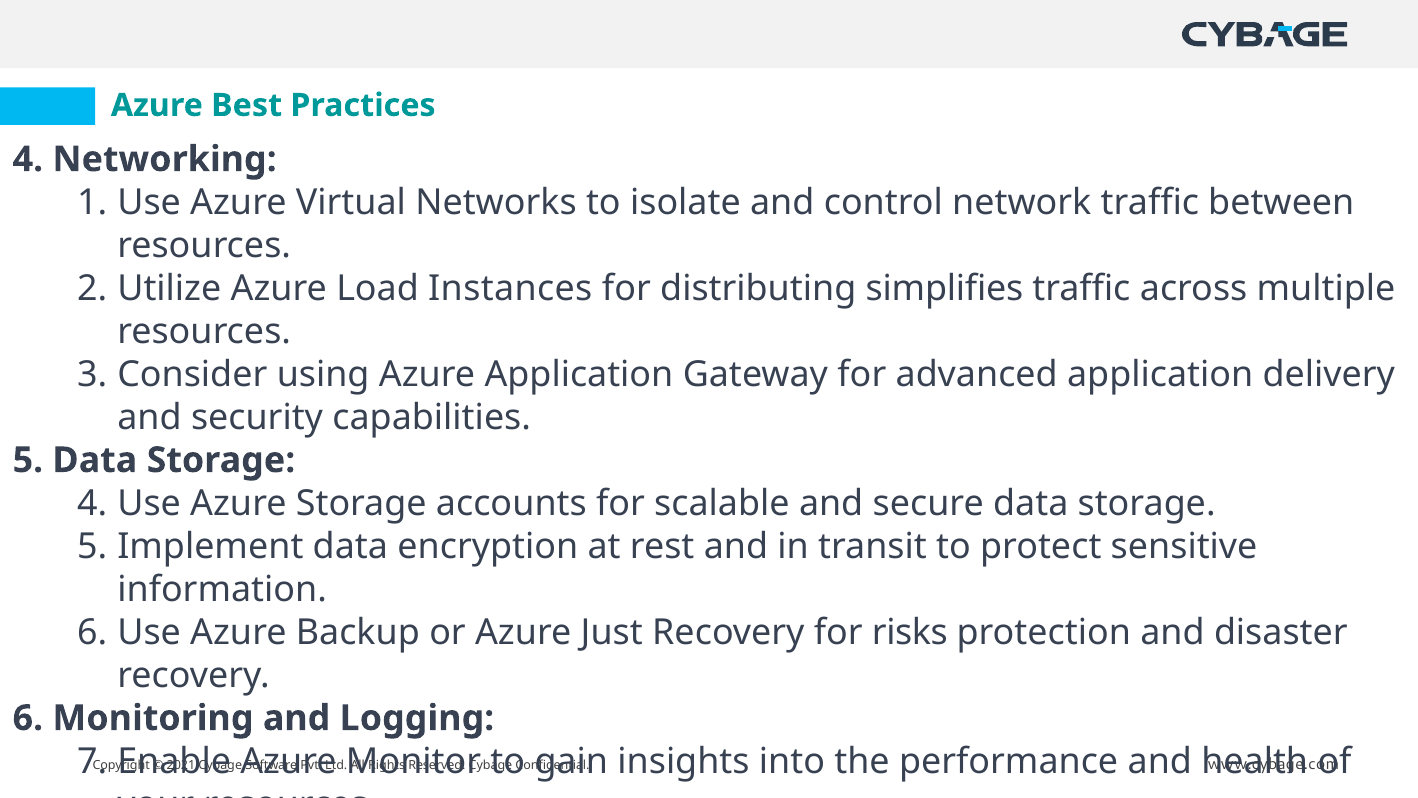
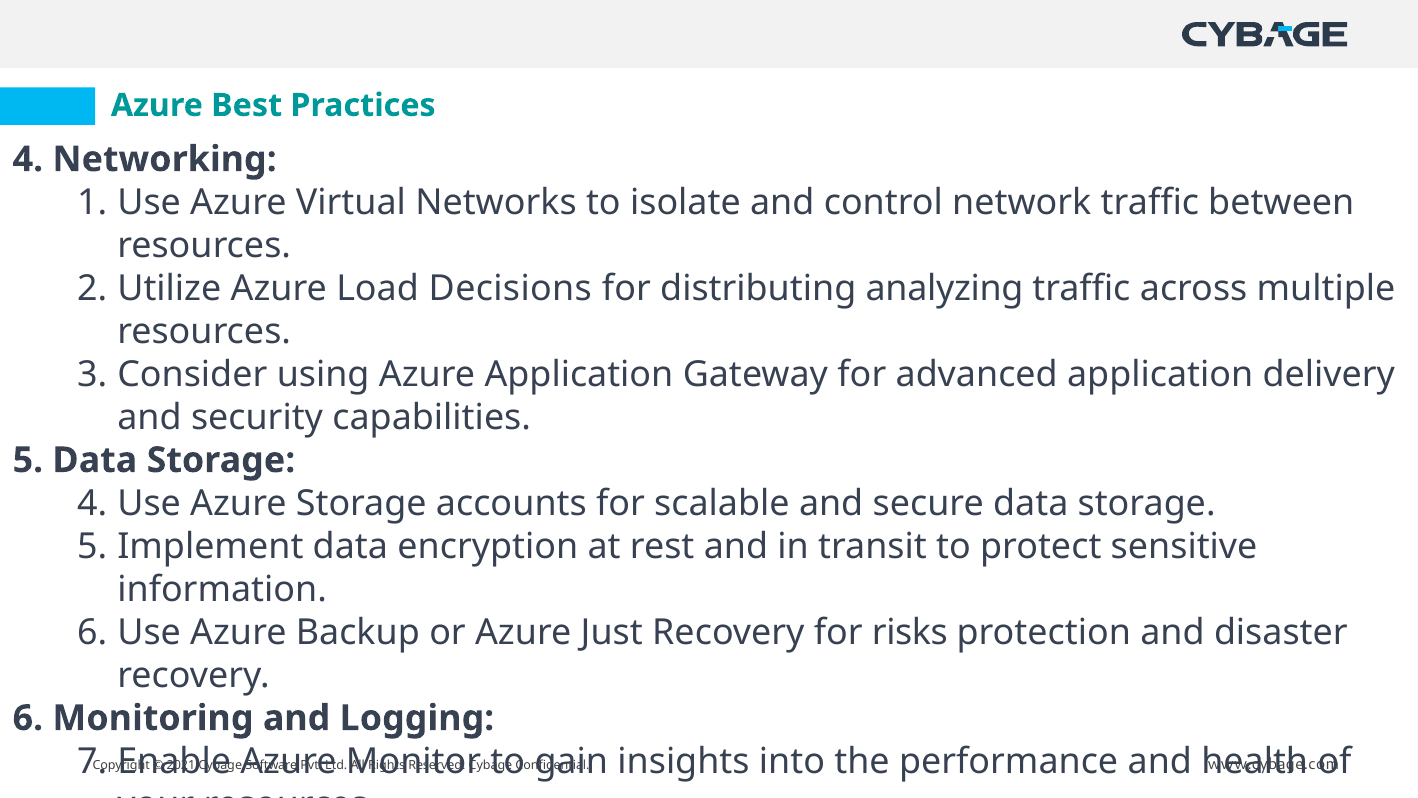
Instances: Instances -> Decisions
simplifies: simplifies -> analyzing
